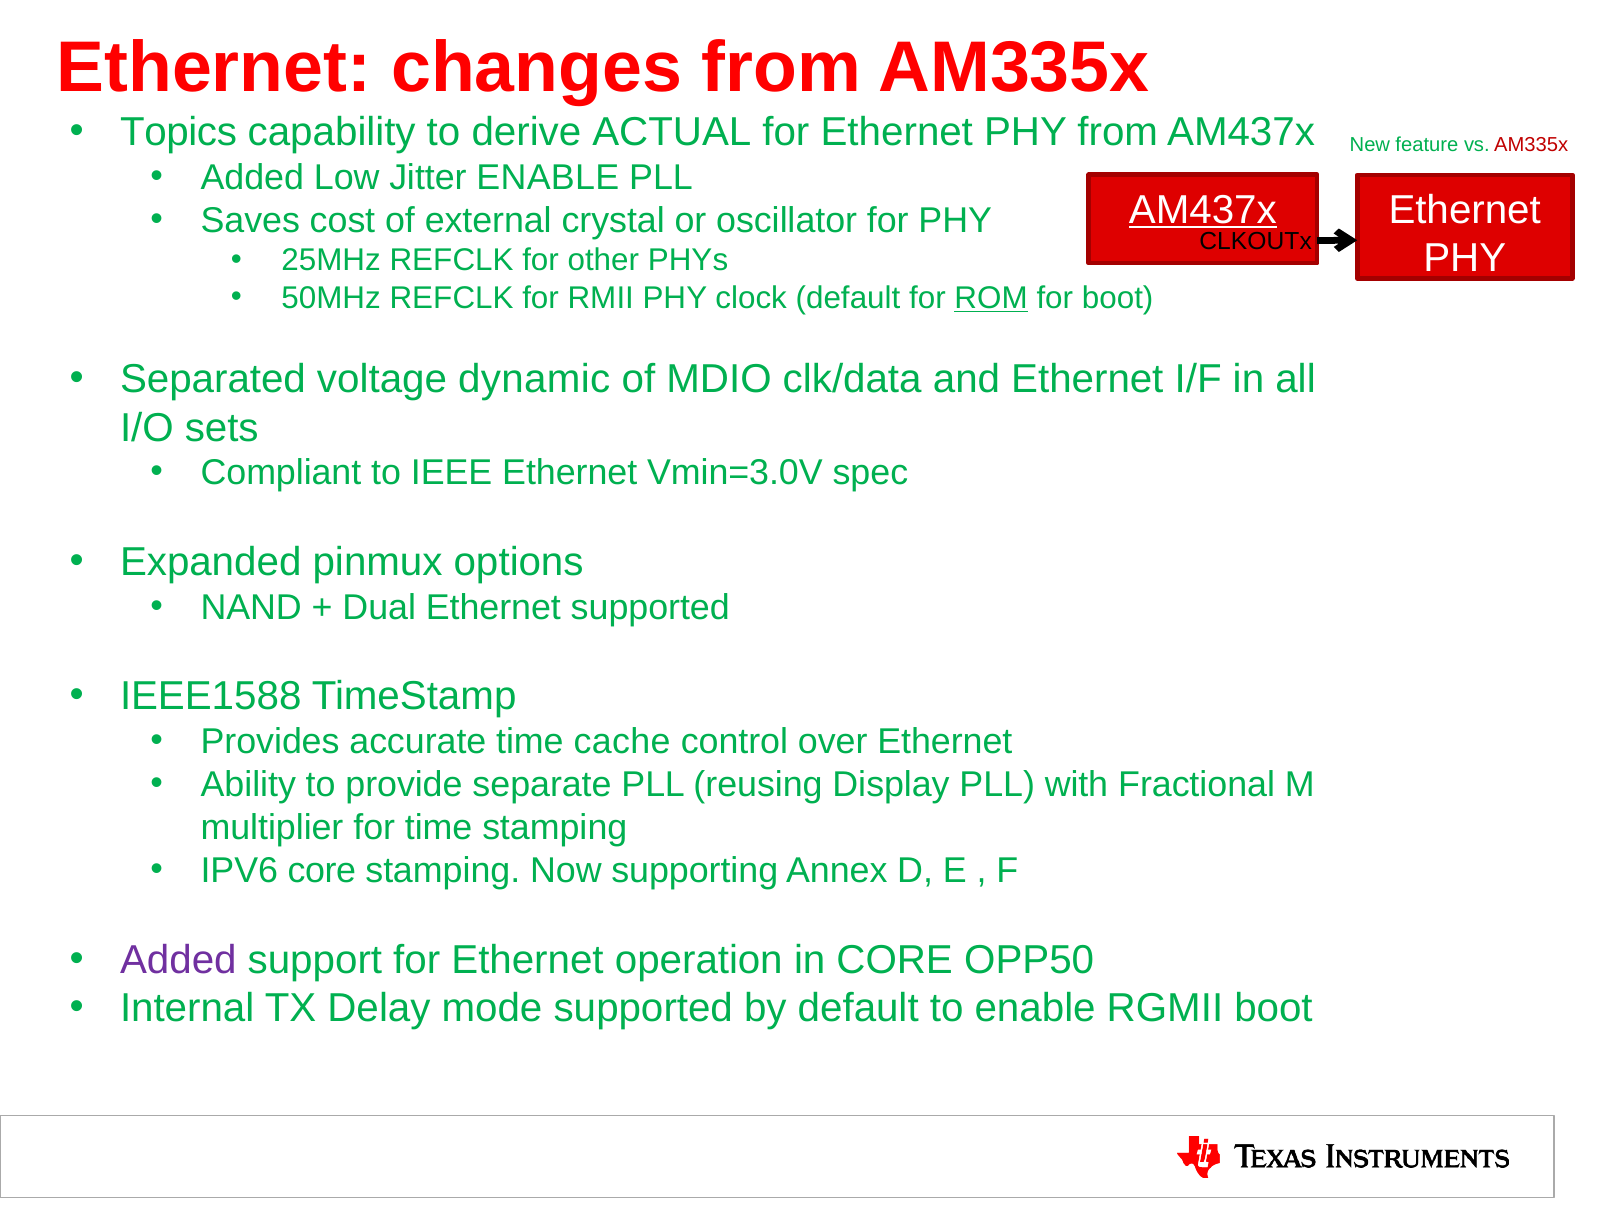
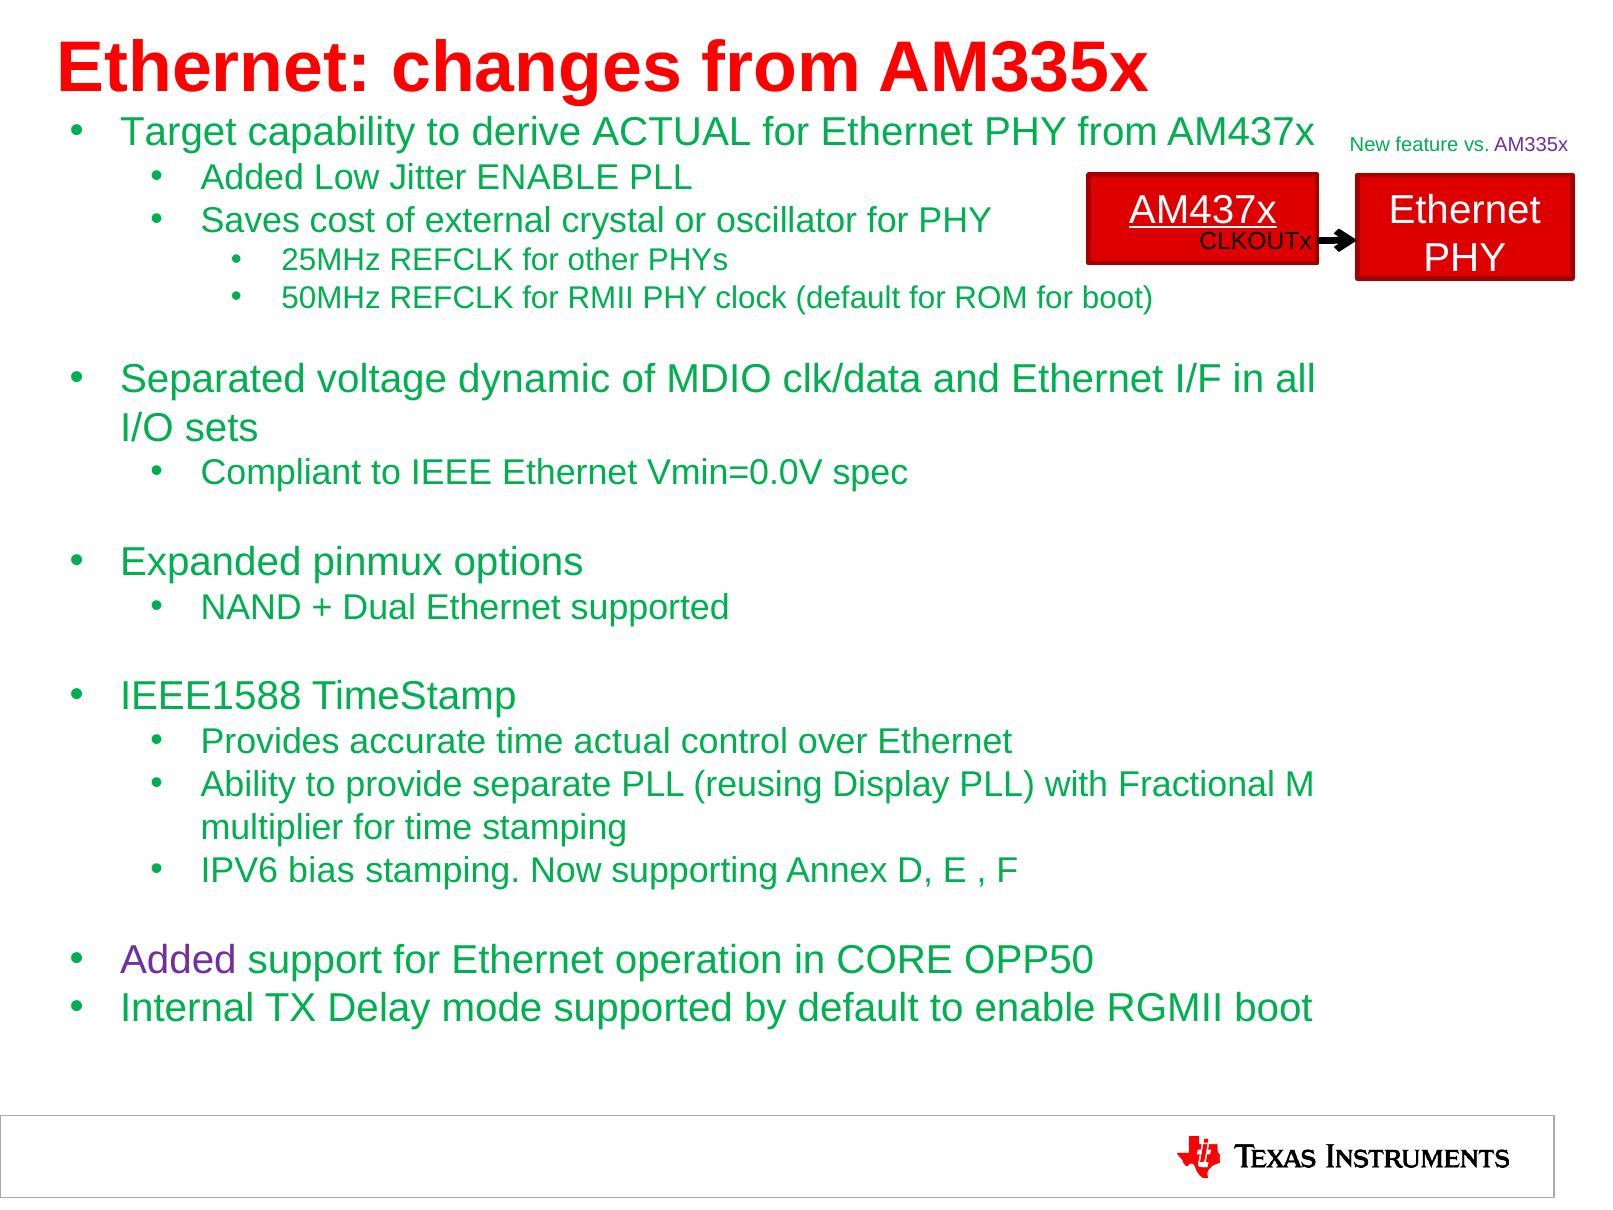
Topics: Topics -> Target
AM335x at (1531, 145) colour: red -> purple
ROM underline: present -> none
Vmin=3.0V: Vmin=3.0V -> Vmin=0.0V
time cache: cache -> actual
IPV6 core: core -> bias
